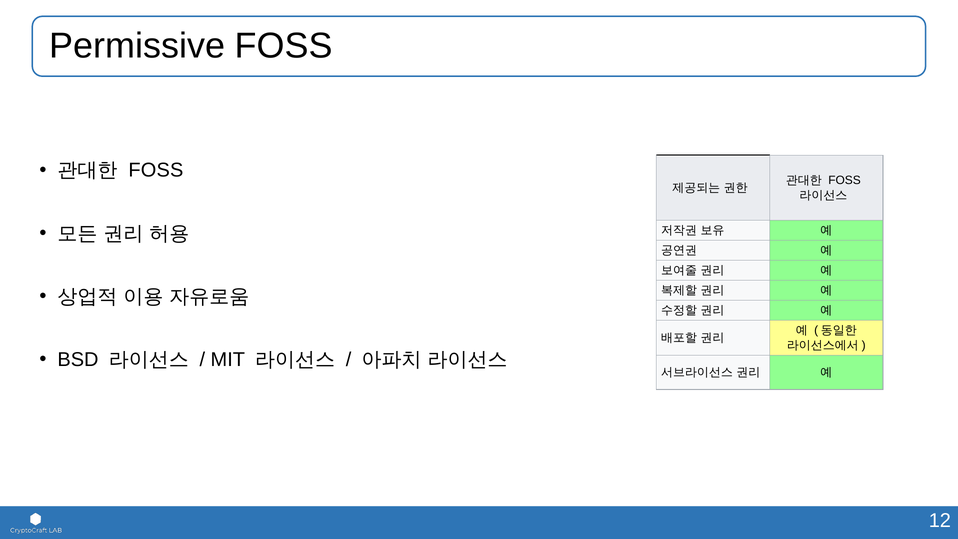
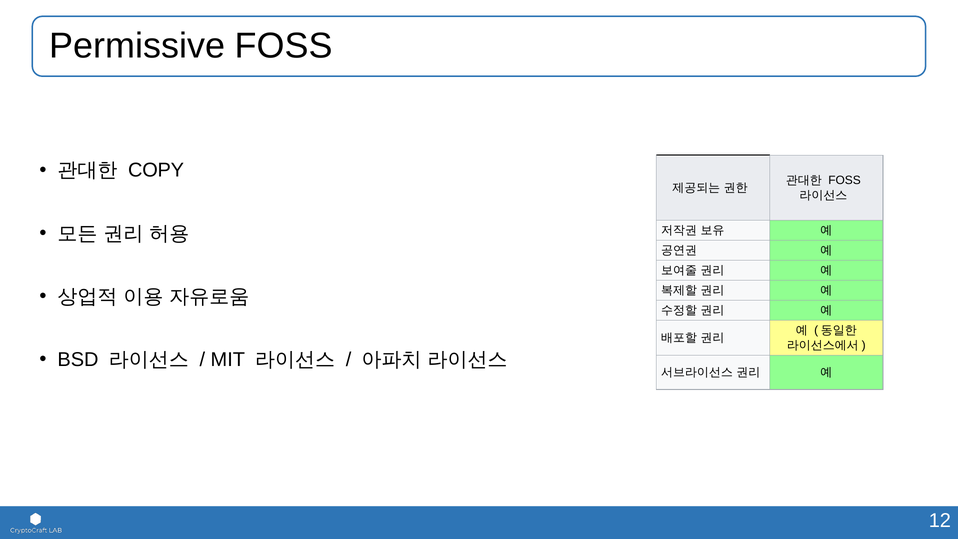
FOSS at (156, 170): FOSS -> COPY
